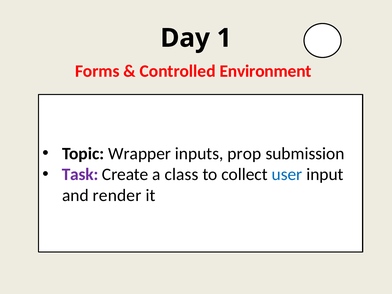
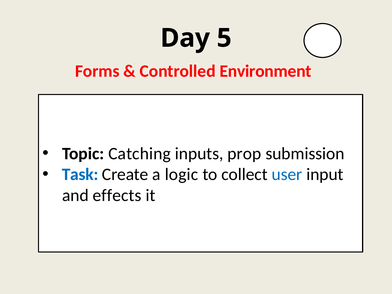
1: 1 -> 5
Wrapper: Wrapper -> Catching
Task colour: purple -> blue
class: class -> logic
render: render -> effects
